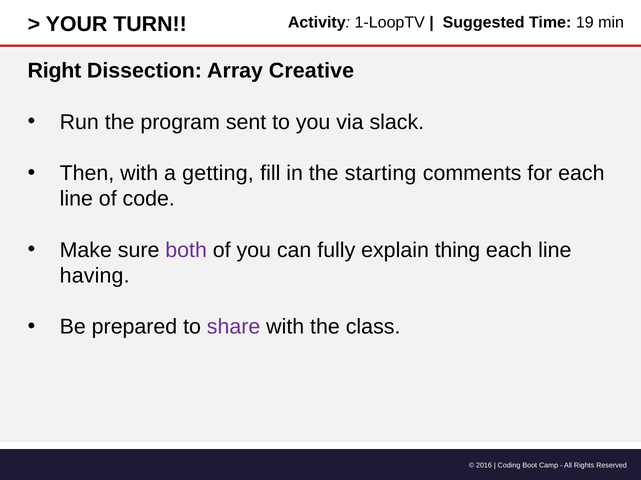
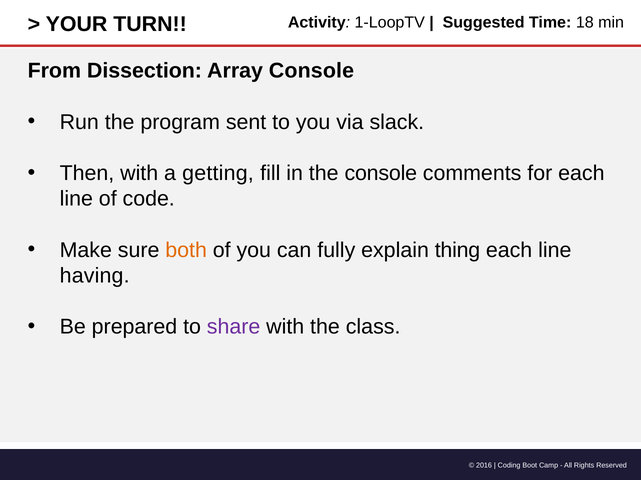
19: 19 -> 18
Right: Right -> From
Array Creative: Creative -> Console
the starting: starting -> console
both colour: purple -> orange
